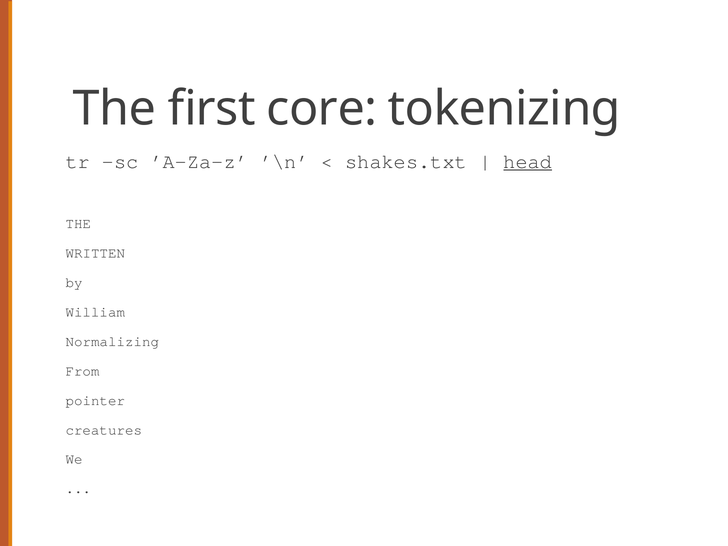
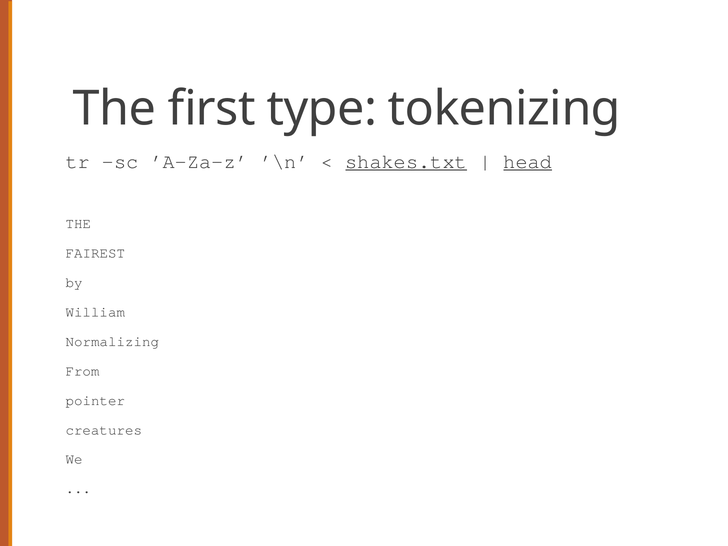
core: core -> type
shakes.txt underline: none -> present
WRITTEN: WRITTEN -> FAIREST
